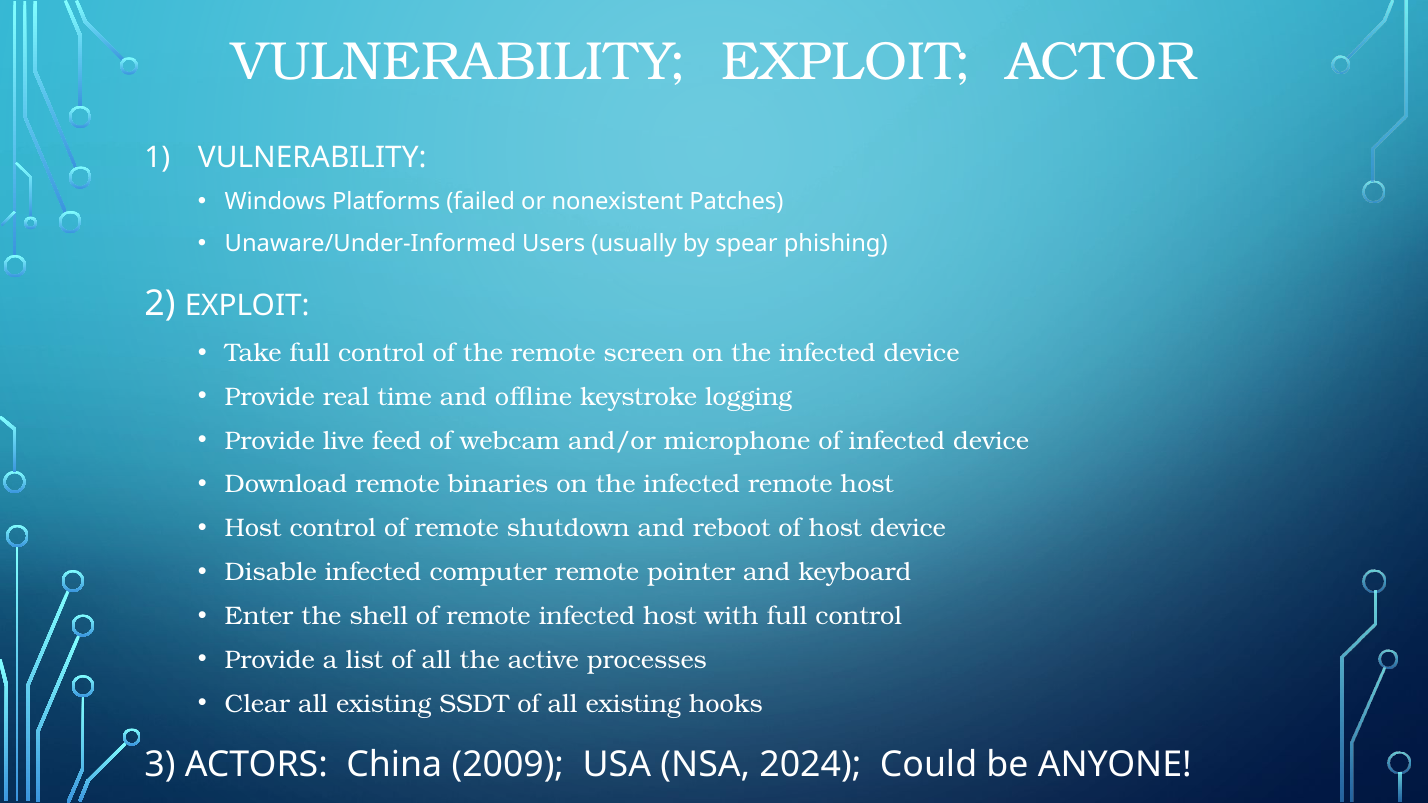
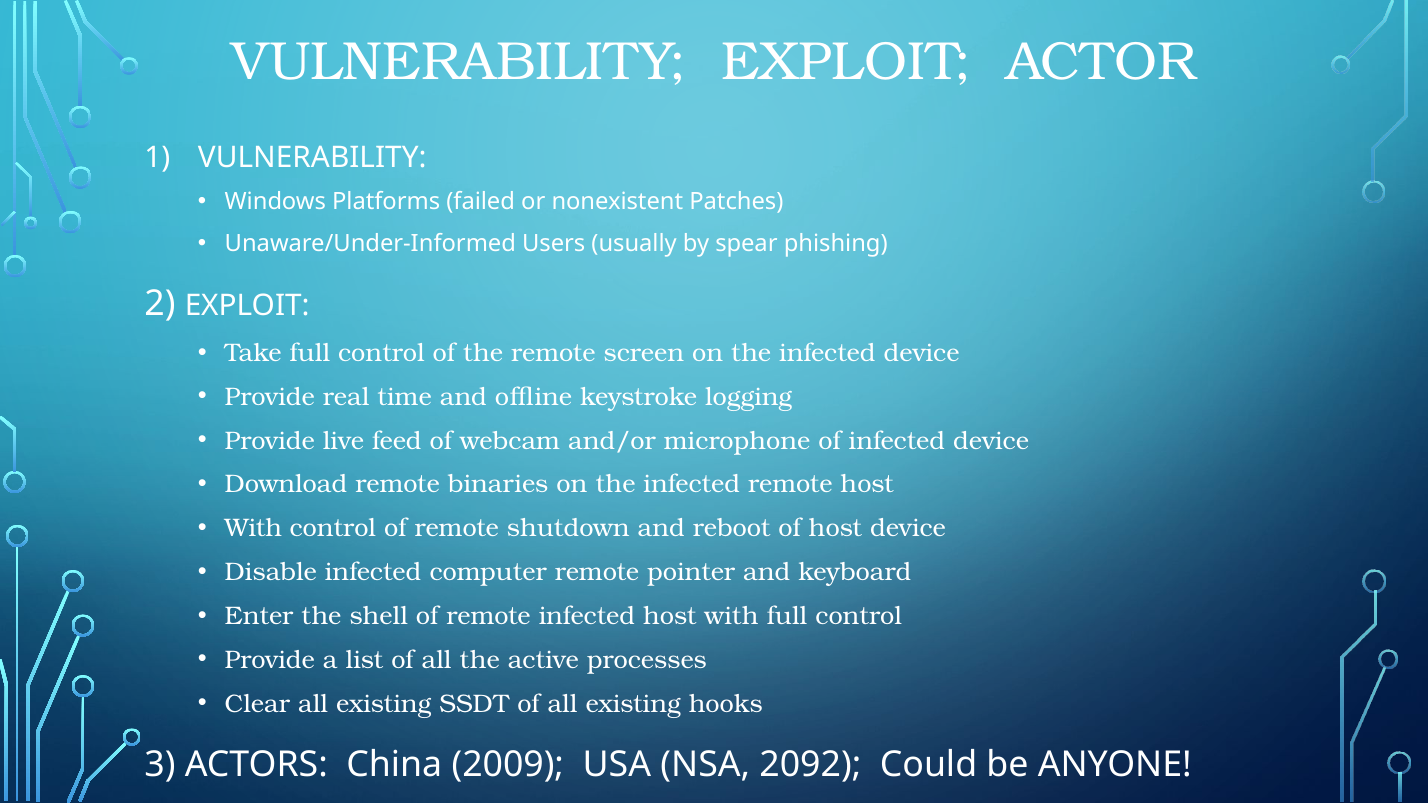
Host at (253, 529): Host -> With
2024: 2024 -> 2092
